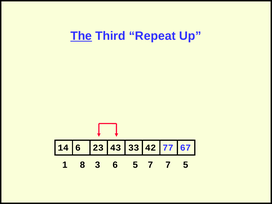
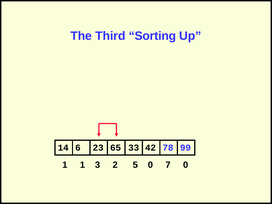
The underline: present -> none
Repeat: Repeat -> Sorting
43: 43 -> 65
77: 77 -> 78
67: 67 -> 99
1 8: 8 -> 1
3 6: 6 -> 2
5 7: 7 -> 0
7 5: 5 -> 0
